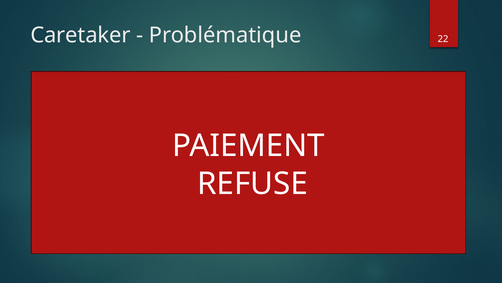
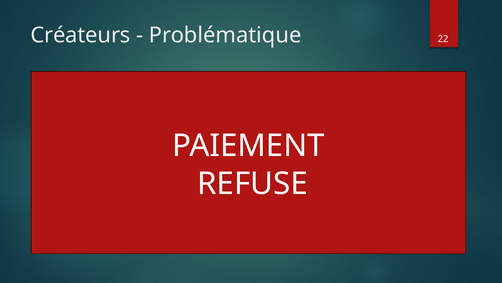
Caretaker: Caretaker -> Créateurs
